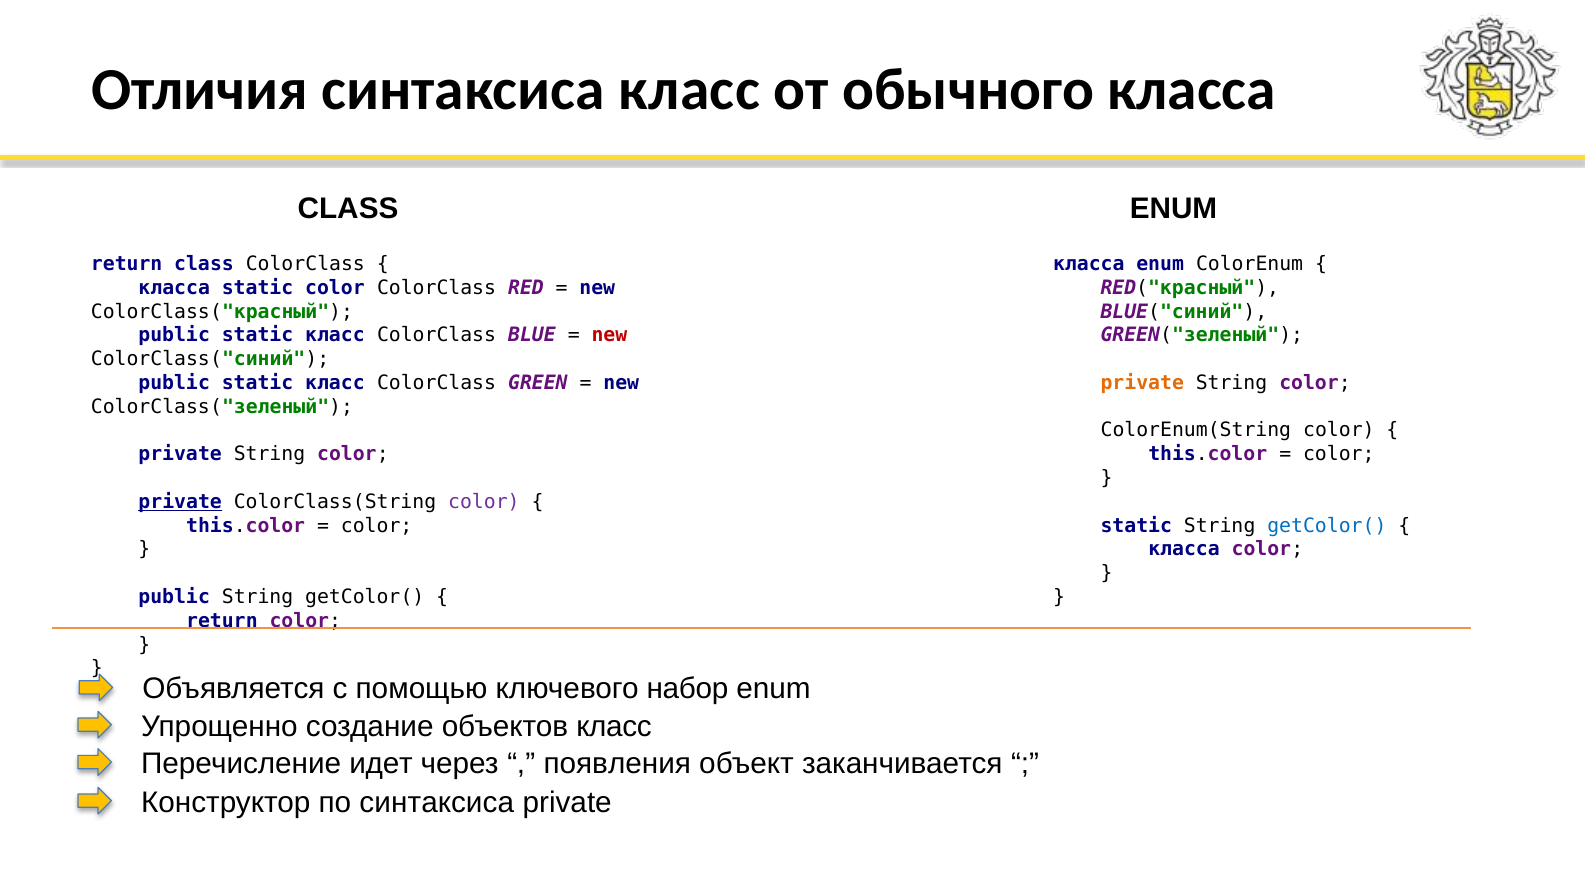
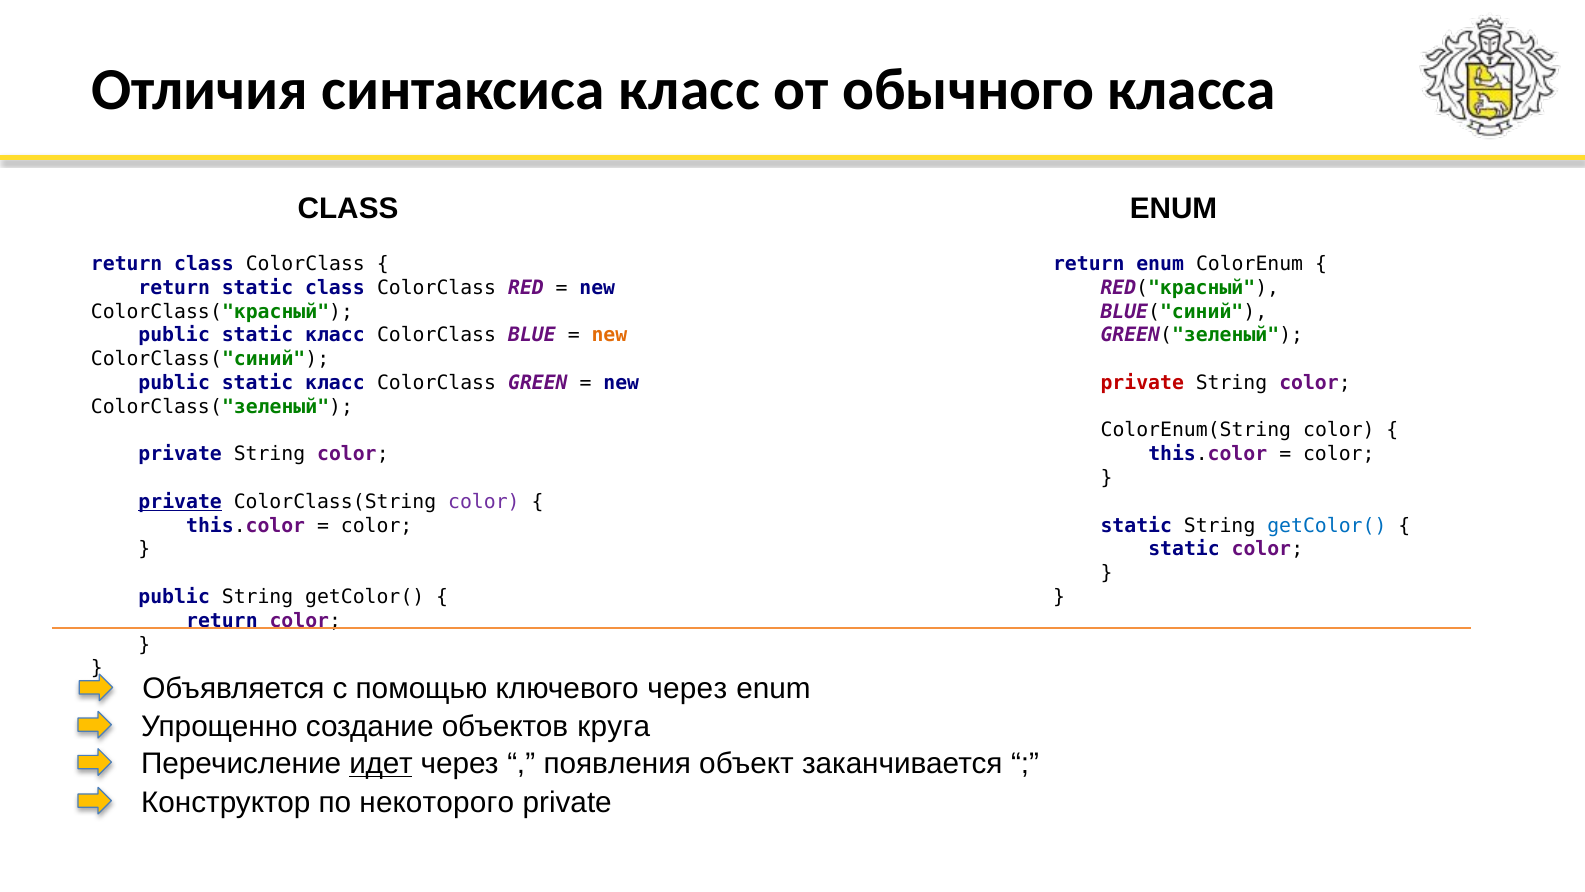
класса at (1089, 264): класса -> return
класса at (174, 288): класса -> return
static color: color -> class
new at (609, 335) colour: red -> orange
private at (1142, 383) colour: orange -> red
класса at (1184, 549): класса -> static
ключевого набор: набор -> через
объектов класс: класс -> круга
идет underline: none -> present
по синтаксиса: синтаксиса -> некоторого
